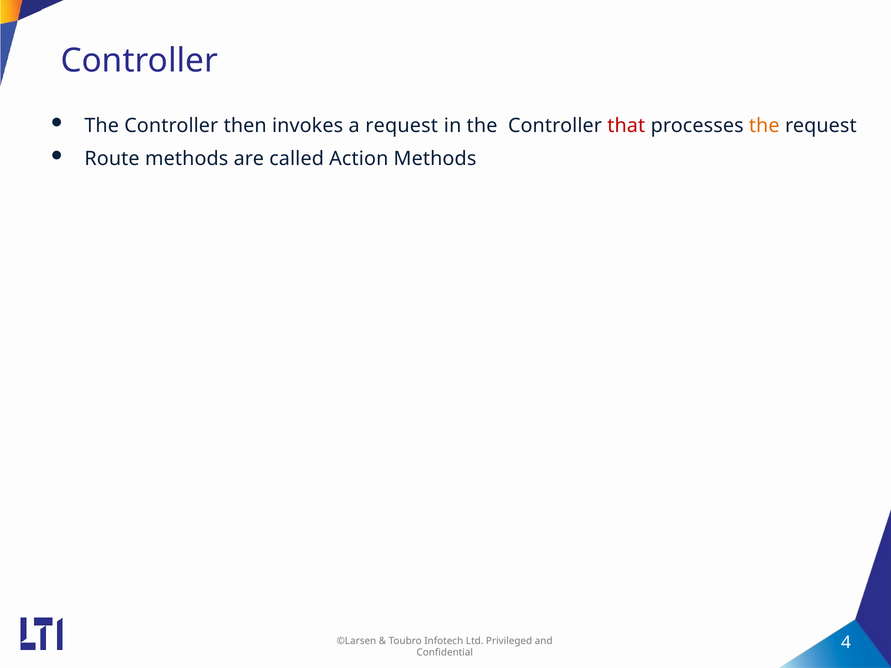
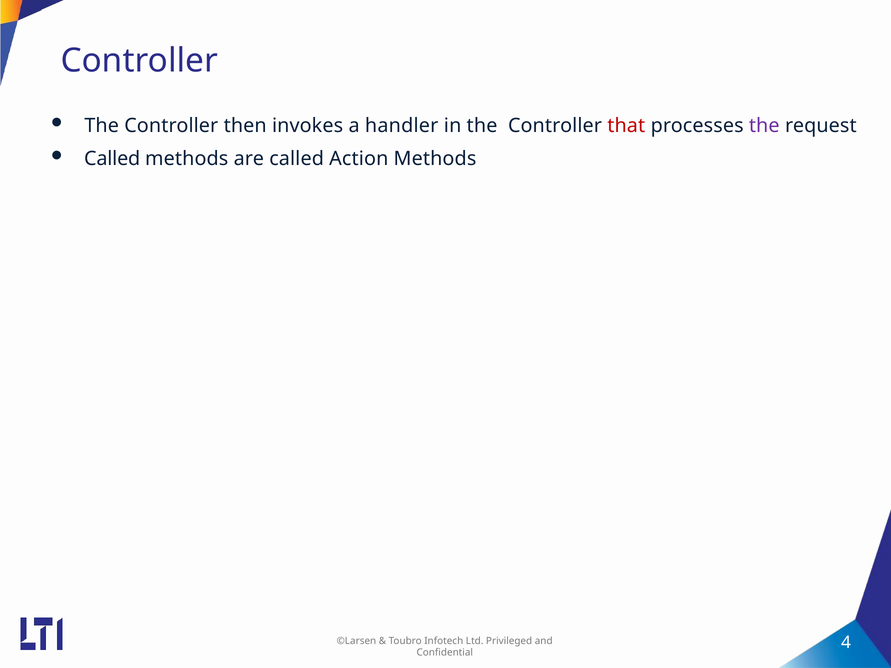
a request: request -> handler
the at (764, 126) colour: orange -> purple
Route at (112, 159): Route -> Called
